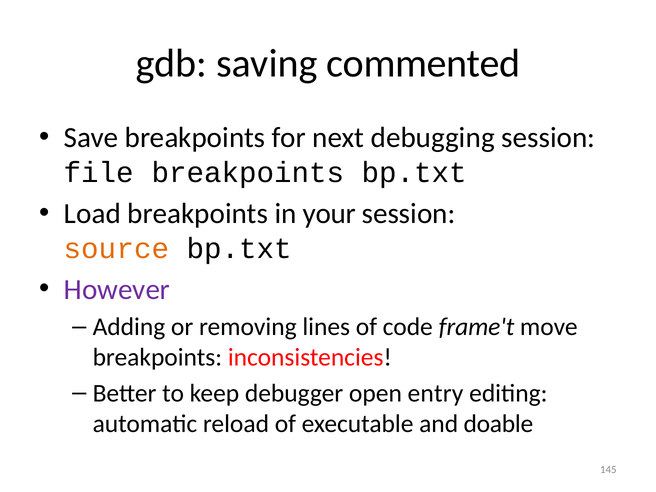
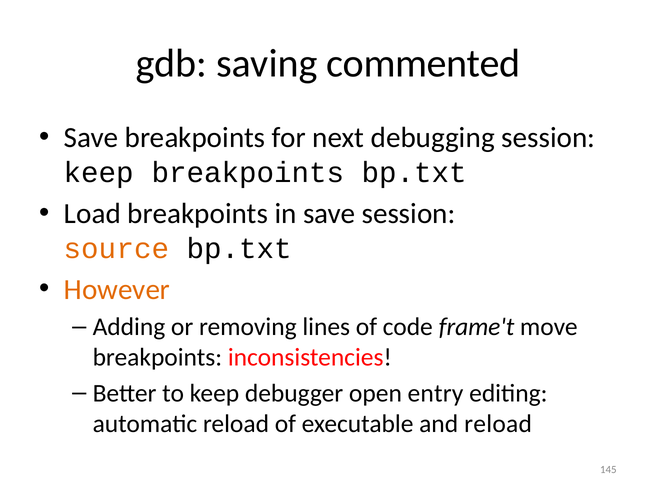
file at (99, 173): file -> keep
in your: your -> save
However colour: purple -> orange
and doable: doable -> reload
